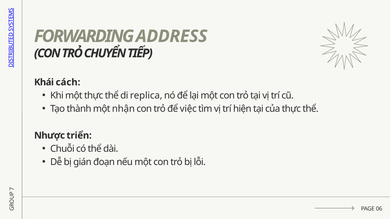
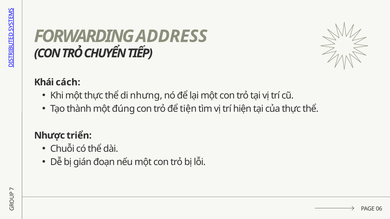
replica: replica -> nhưng
nhận: nhận -> đúng
việc: việc -> tiện
